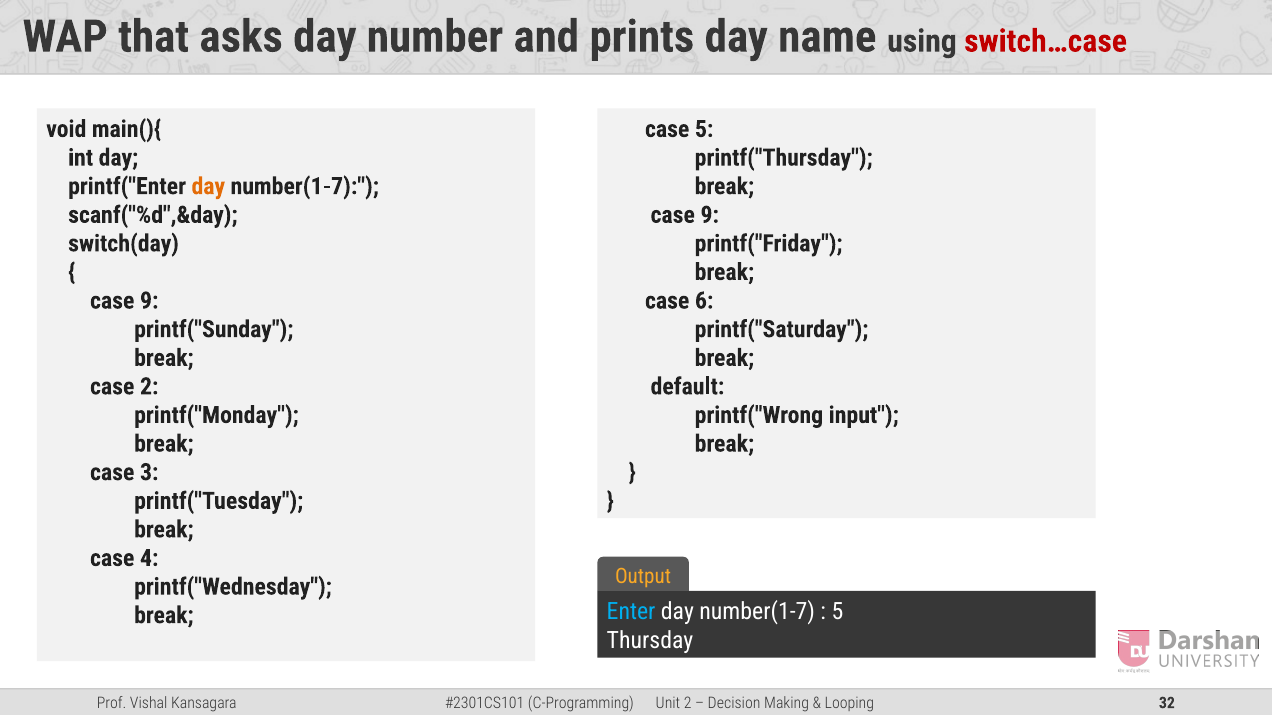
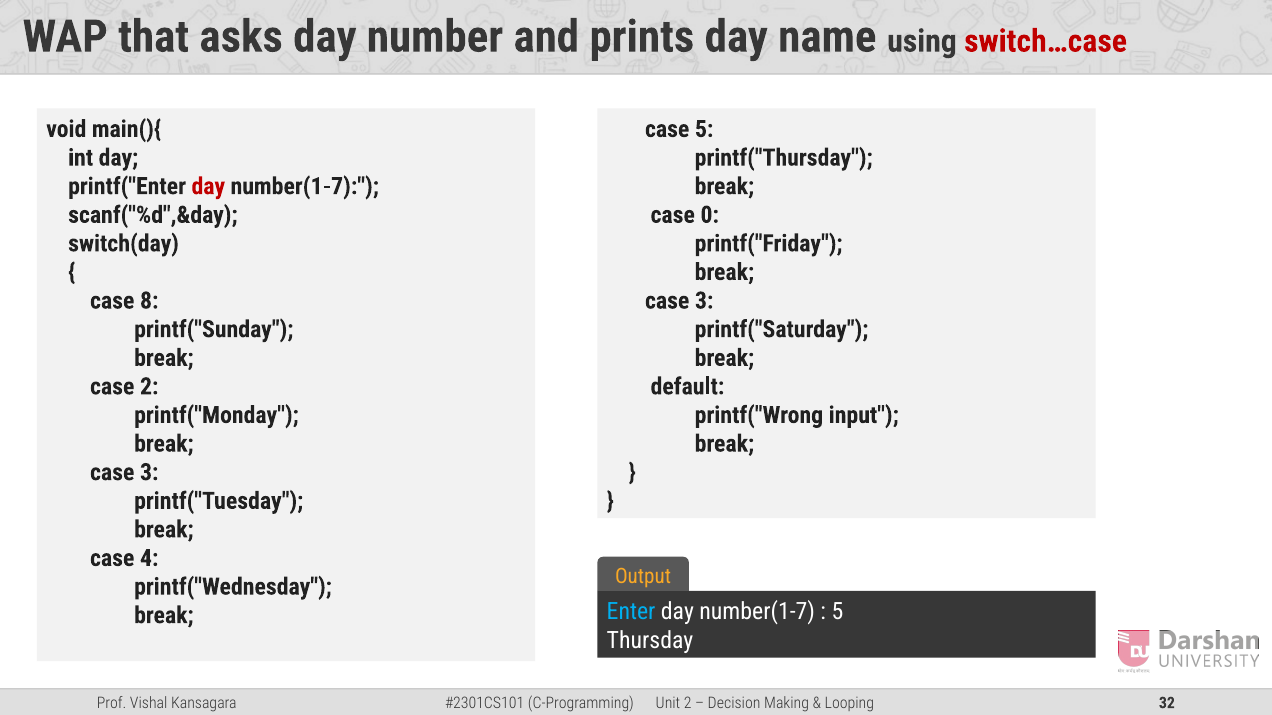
day at (208, 186) colour: orange -> red
9 at (710, 215): 9 -> 0
9 at (149, 301): 9 -> 8
6 at (704, 301): 6 -> 3
